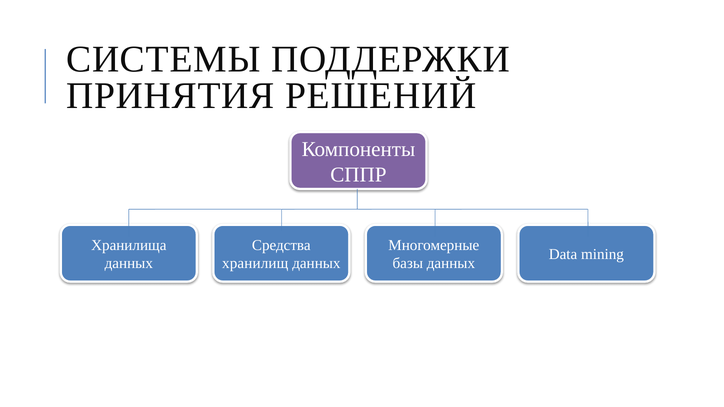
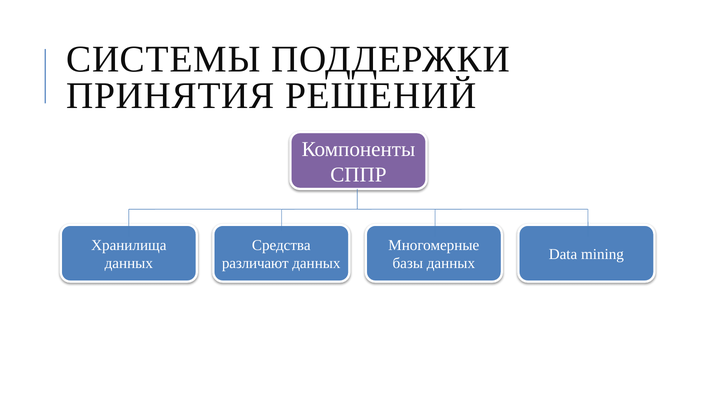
хранилищ: хранилищ -> различают
